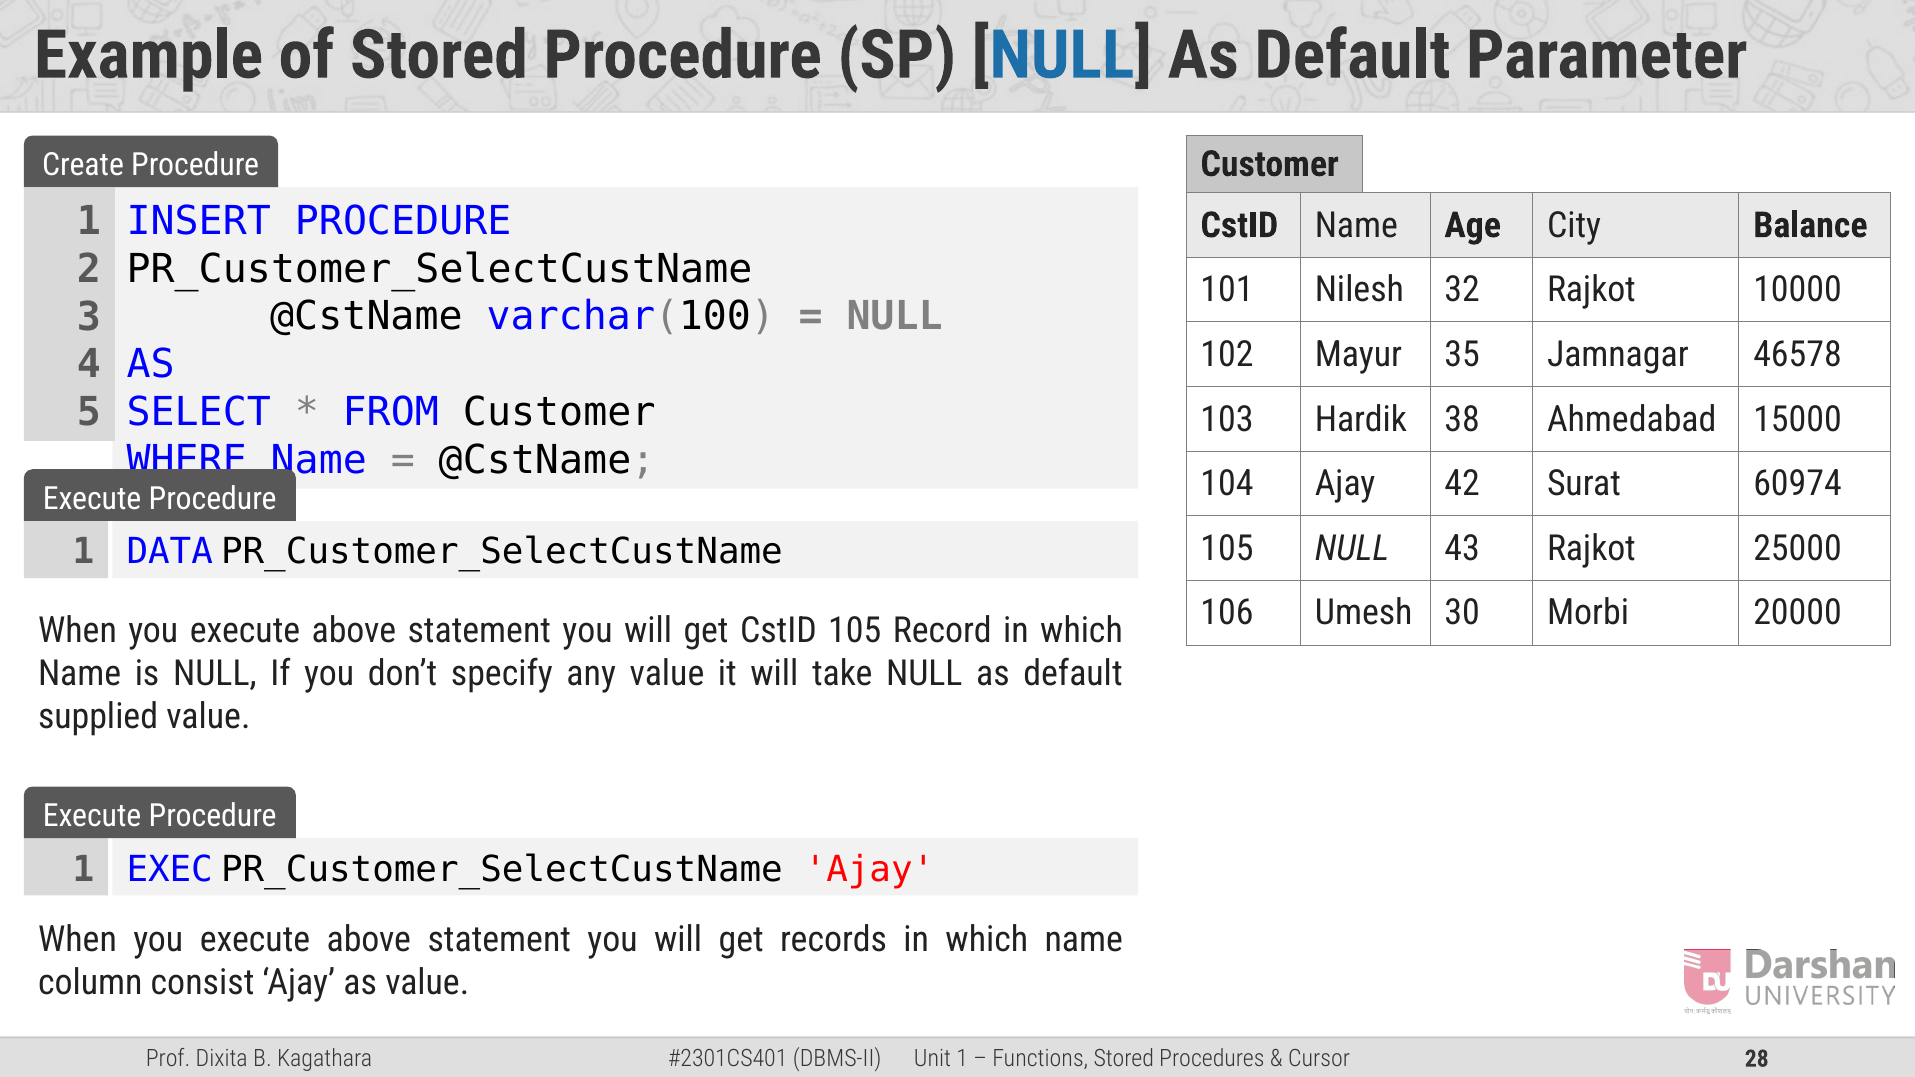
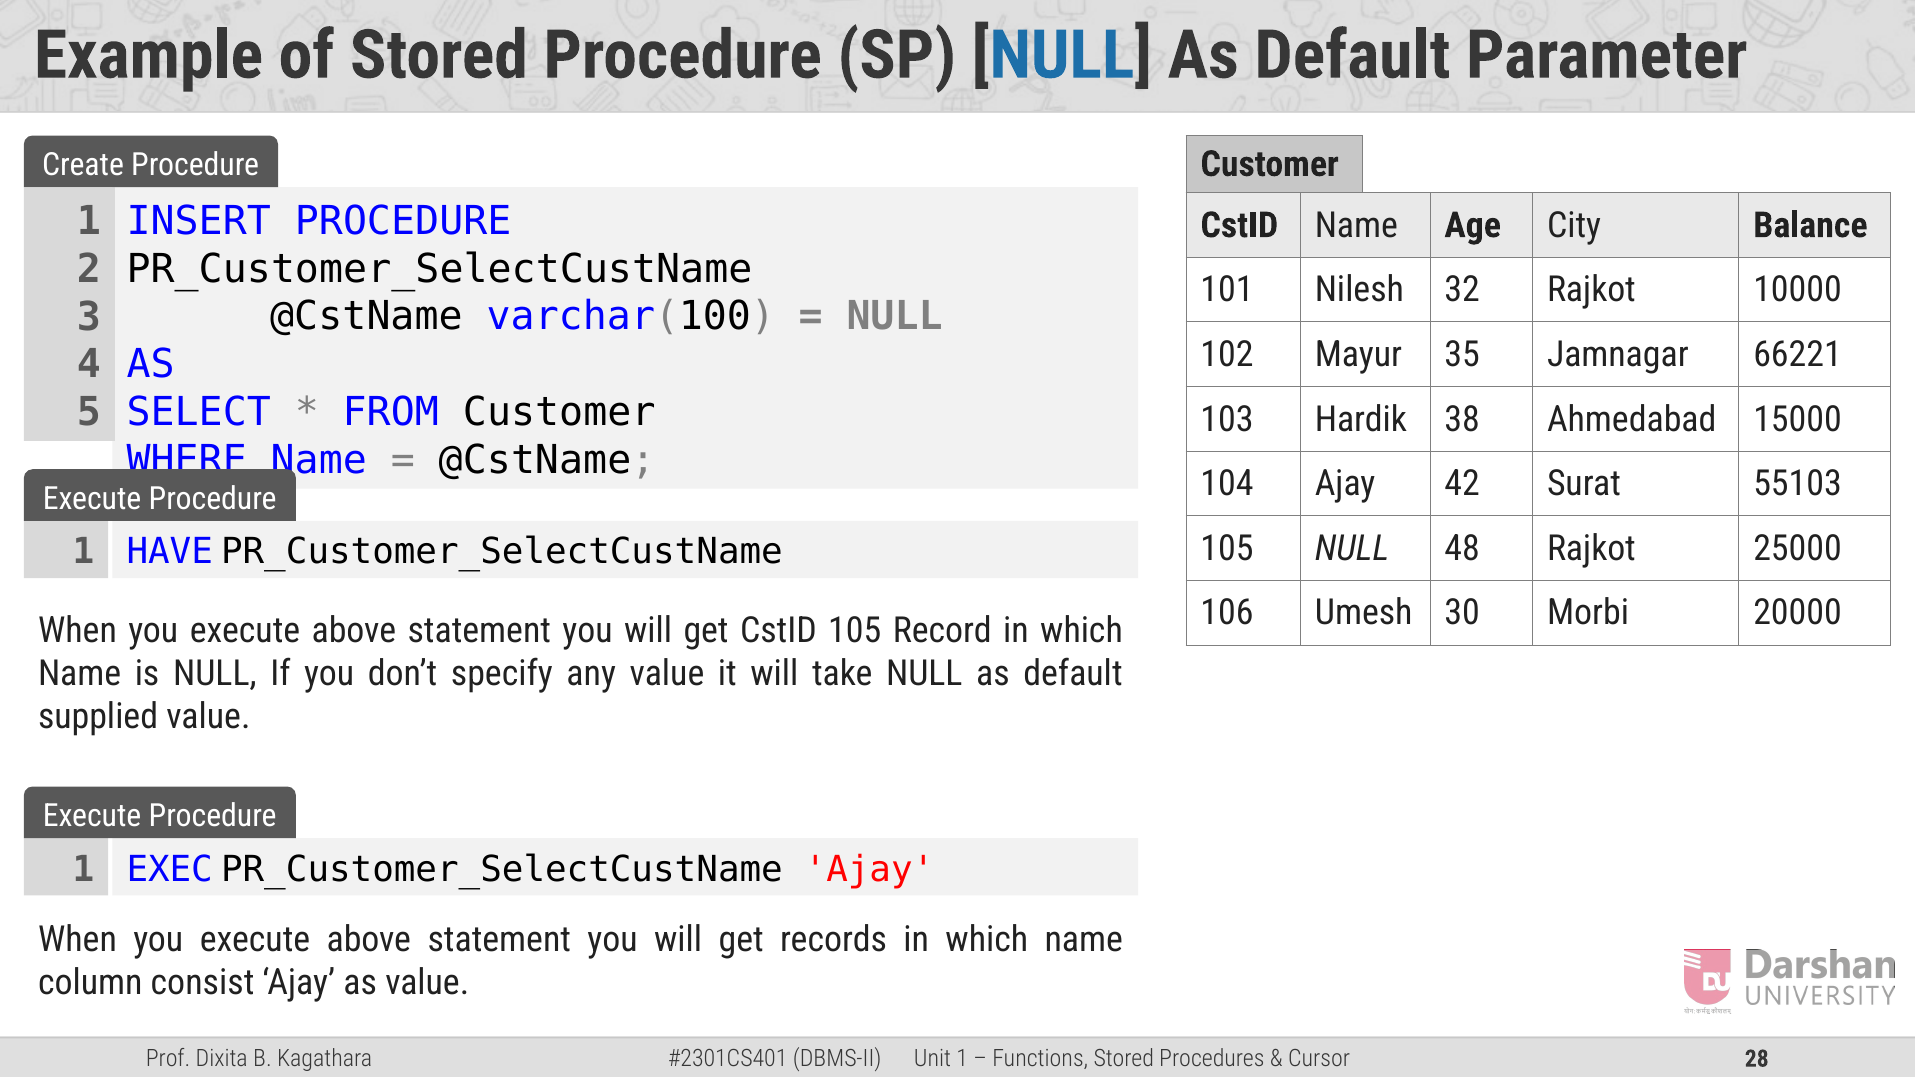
46578: 46578 -> 66221
60974: 60974 -> 55103
43: 43 -> 48
DATA: DATA -> HAVE
